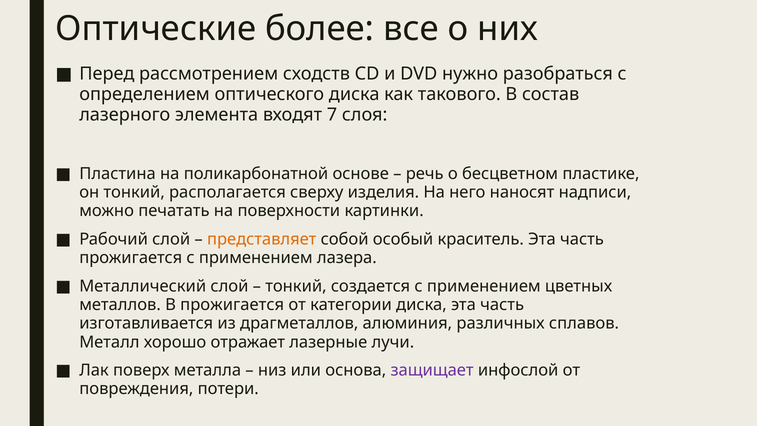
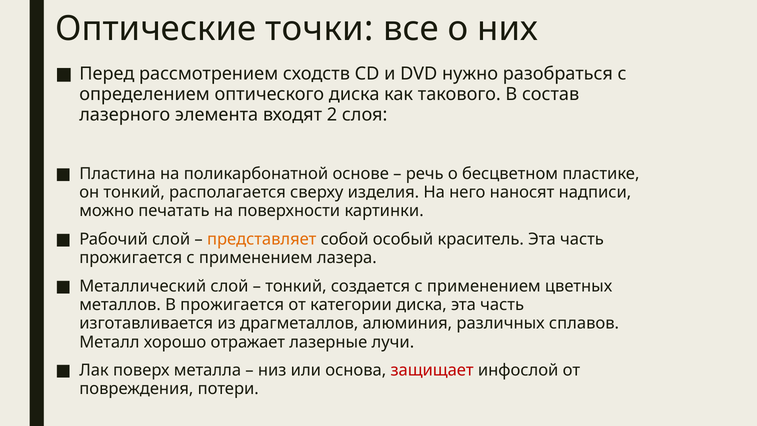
более: более -> точки
7: 7 -> 2
защищает colour: purple -> red
